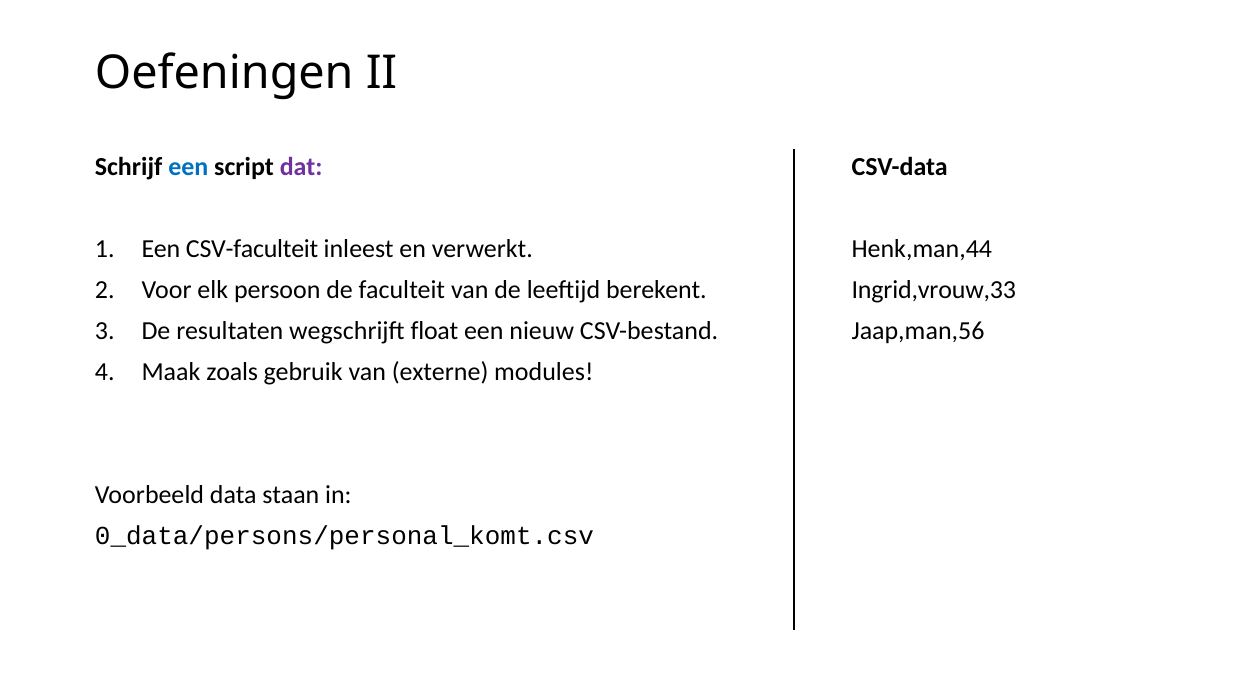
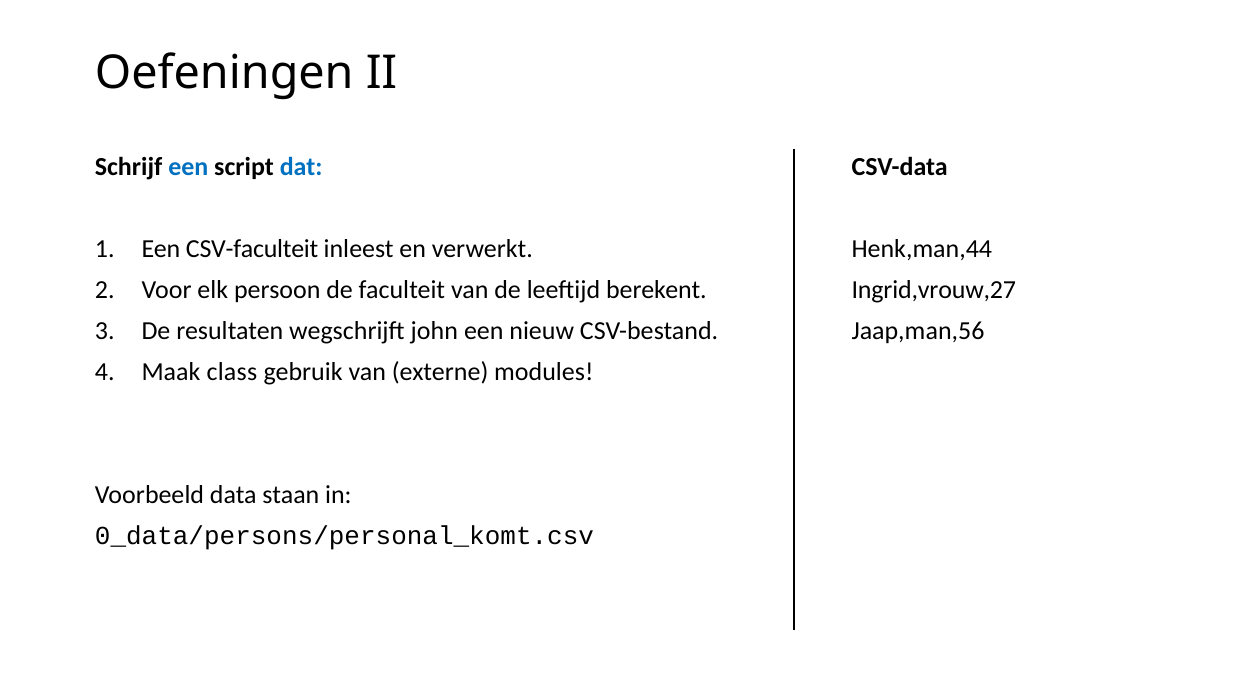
dat colour: purple -> blue
Ingrid,vrouw,33: Ingrid,vrouw,33 -> Ingrid,vrouw,27
float: float -> john
zoals: zoals -> class
